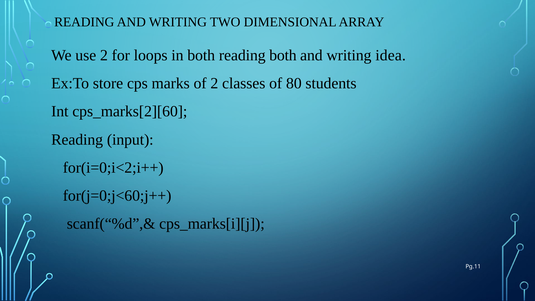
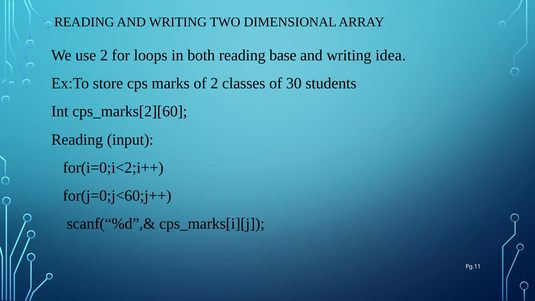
reading both: both -> base
80: 80 -> 30
